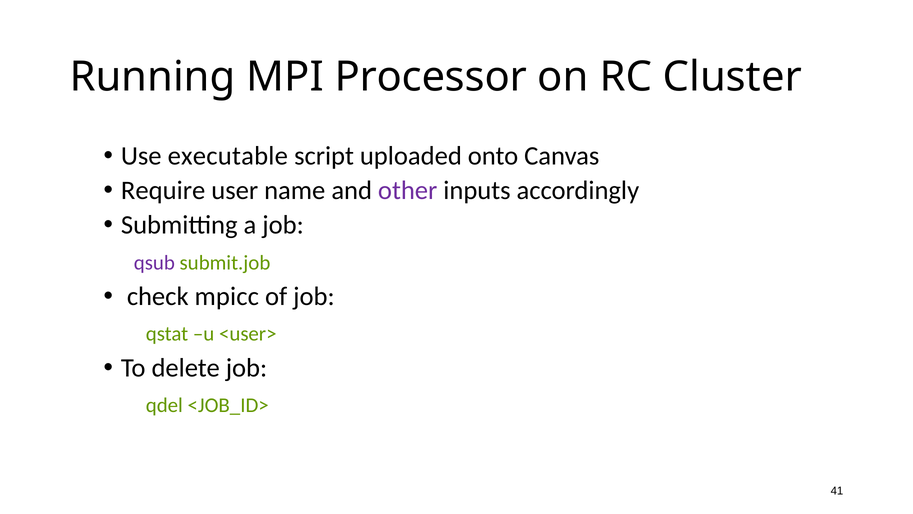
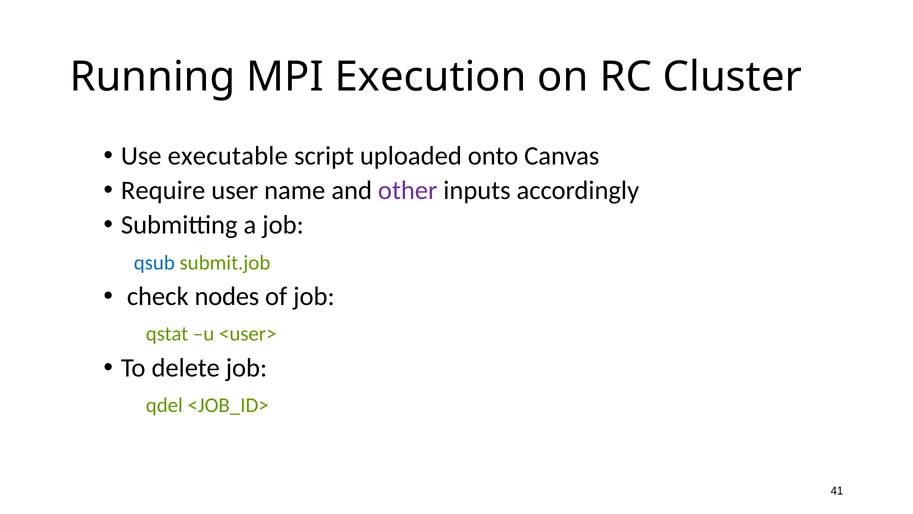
Processor: Processor -> Execution
qsub colour: purple -> blue
mpicc: mpicc -> nodes
